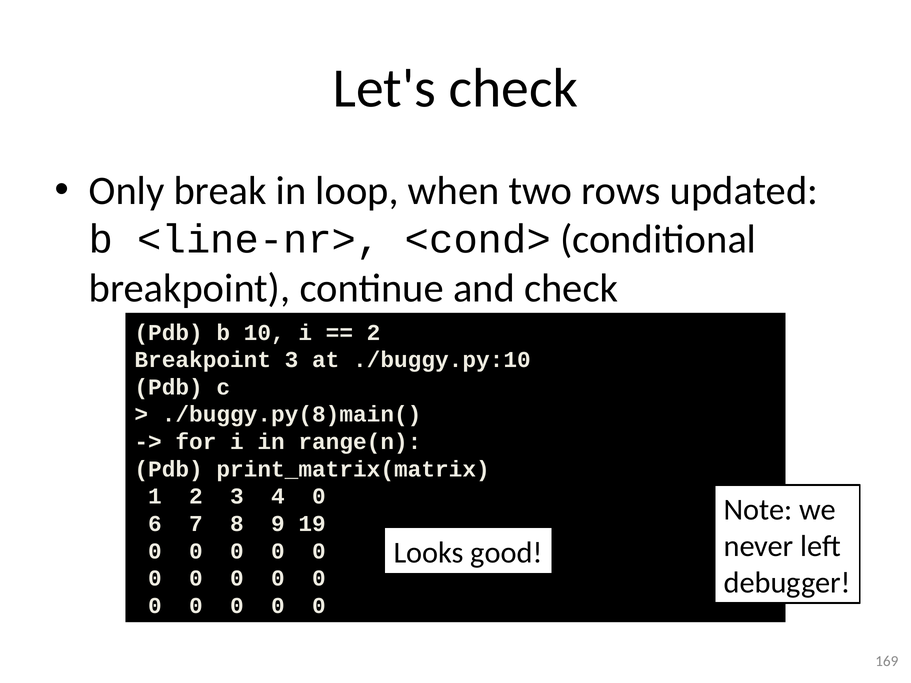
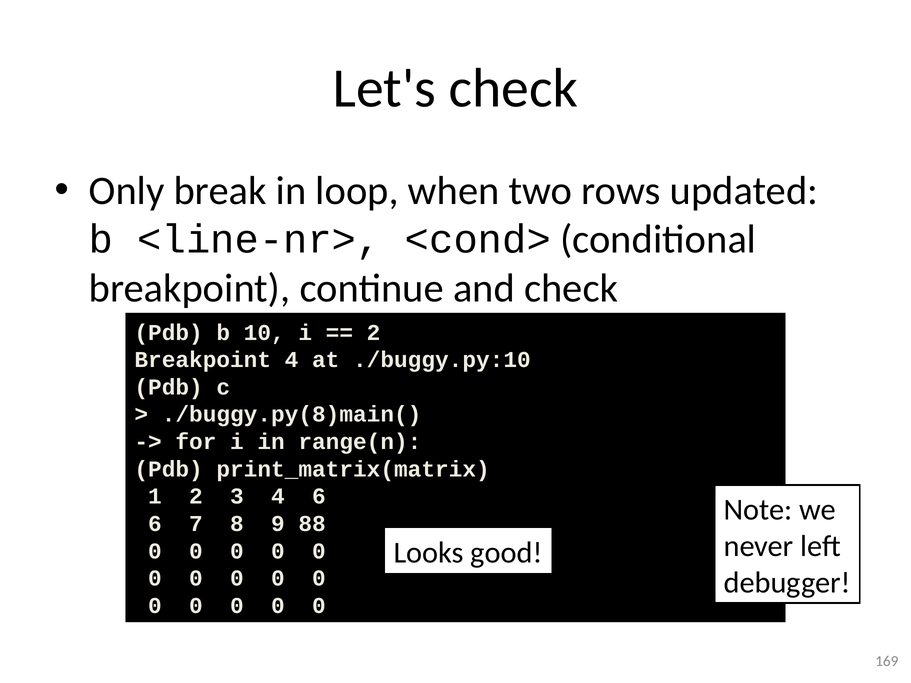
Breakpoint 3: 3 -> 4
4 0: 0 -> 6
19: 19 -> 88
